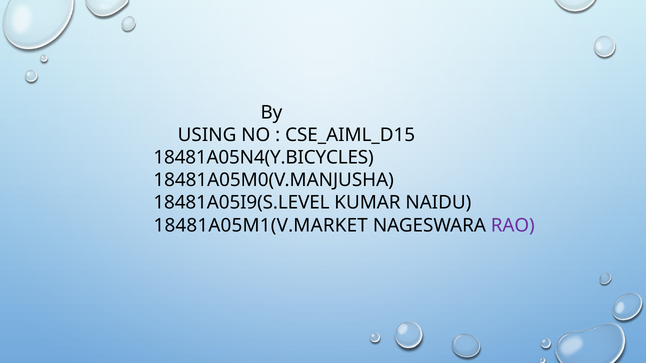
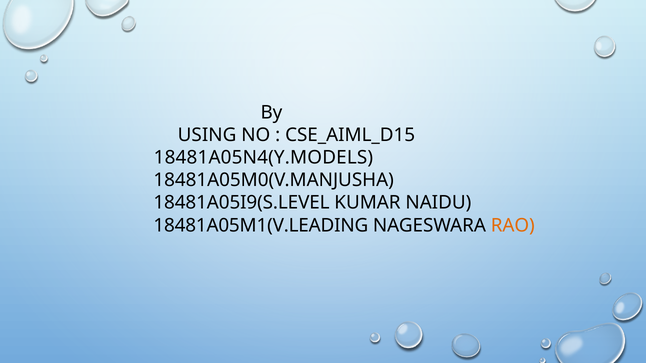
18481A05N4(Y.BICYCLES: 18481A05N4(Y.BICYCLES -> 18481A05N4(Y.MODELS
18481A05M1(V.MARKET: 18481A05M1(V.MARKET -> 18481A05M1(V.LEADING
RAO colour: purple -> orange
